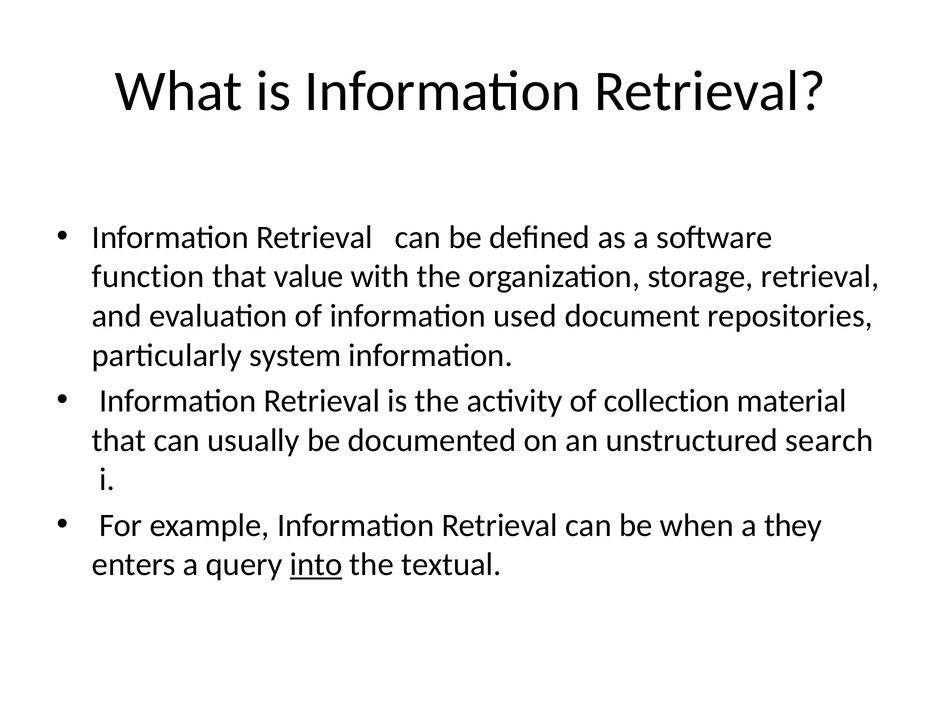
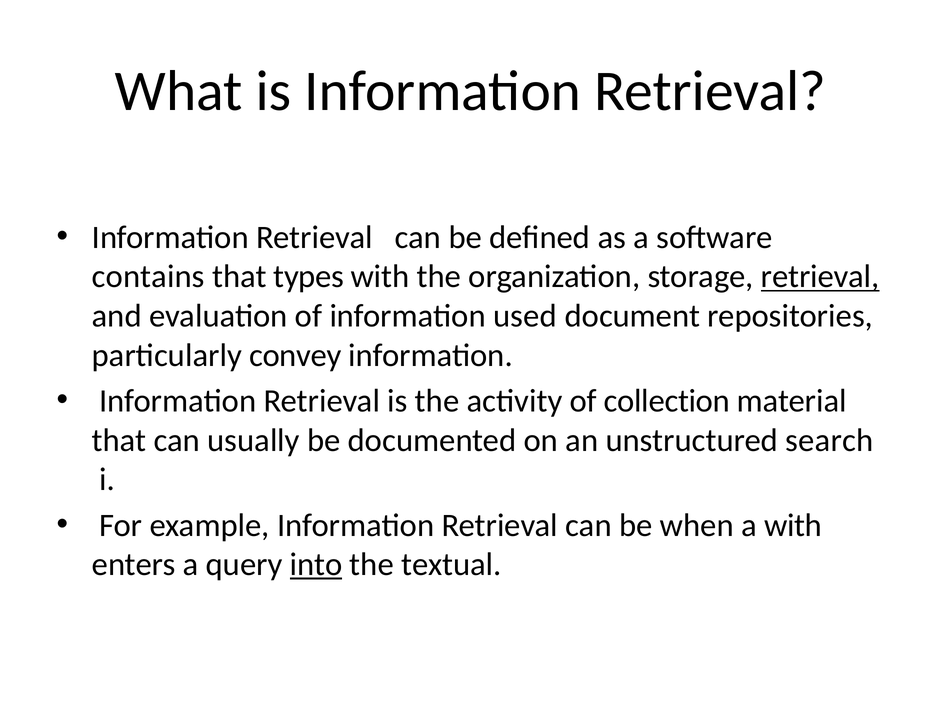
function: function -> contains
value: value -> types
retrieval at (820, 276) underline: none -> present
system: system -> convey
a they: they -> with
